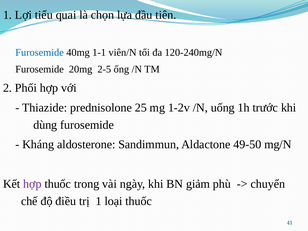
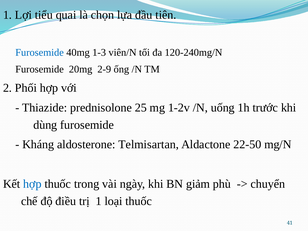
1-1: 1-1 -> 1-3
2-5: 2-5 -> 2-9
Sandimmun: Sandimmun -> Telmisartan
49-50: 49-50 -> 22-50
hợp at (32, 184) colour: purple -> blue
